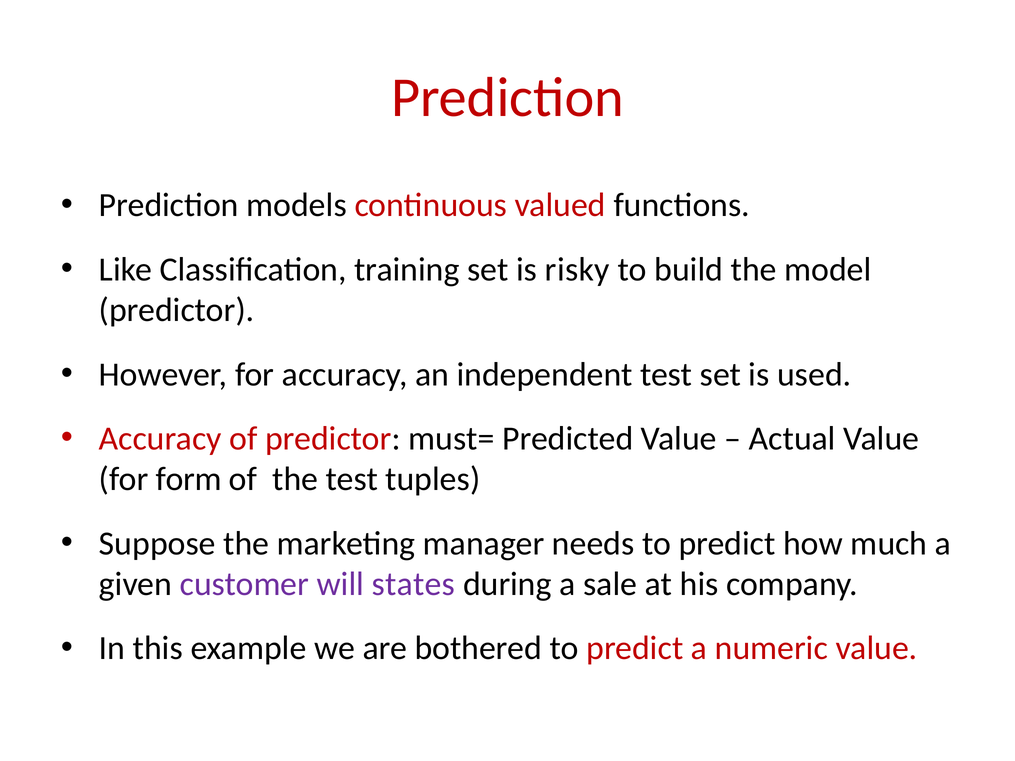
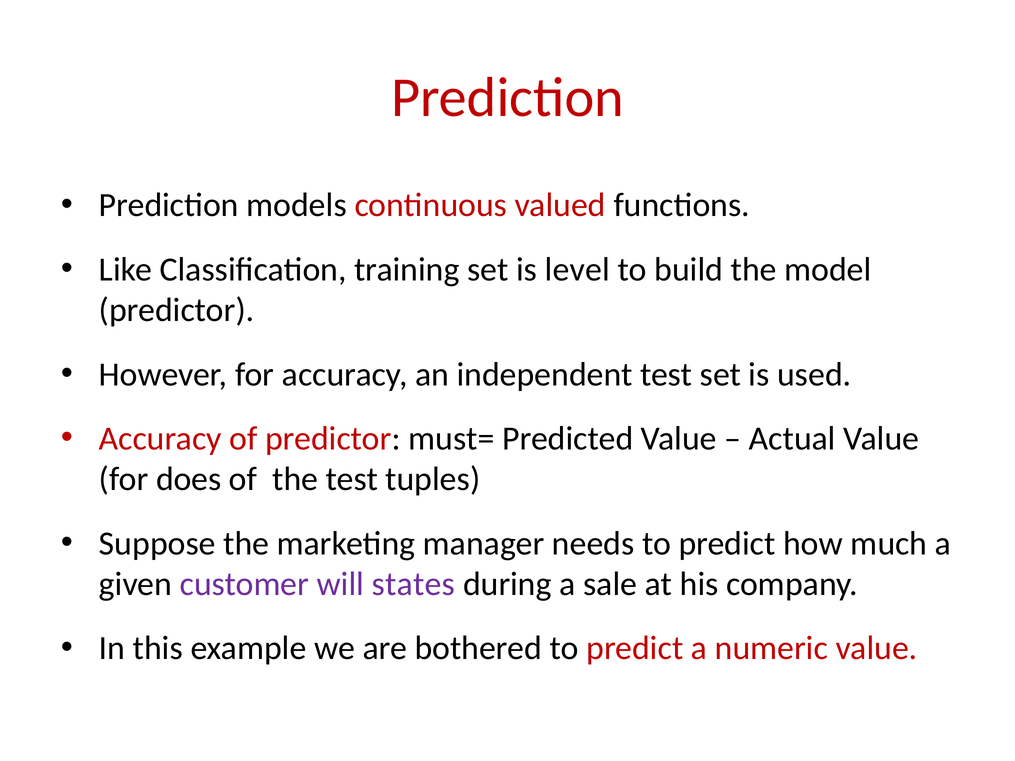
risky: risky -> level
form: form -> does
